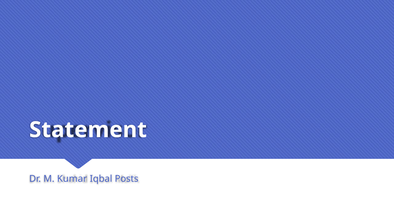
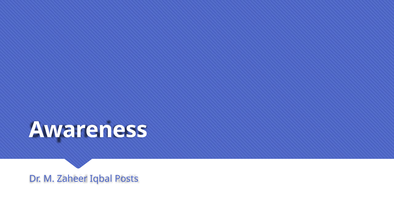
Statement: Statement -> Awareness
Kumar: Kumar -> Zaheer
